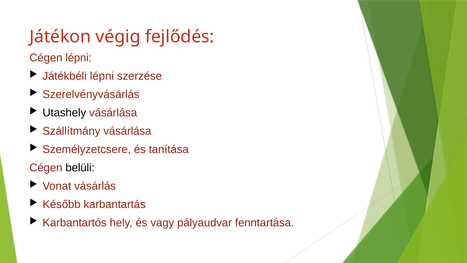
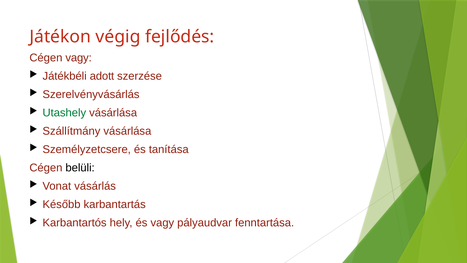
Cégen lépni: lépni -> vagy
Játékbéli lépni: lépni -> adott
Utashely colour: black -> green
